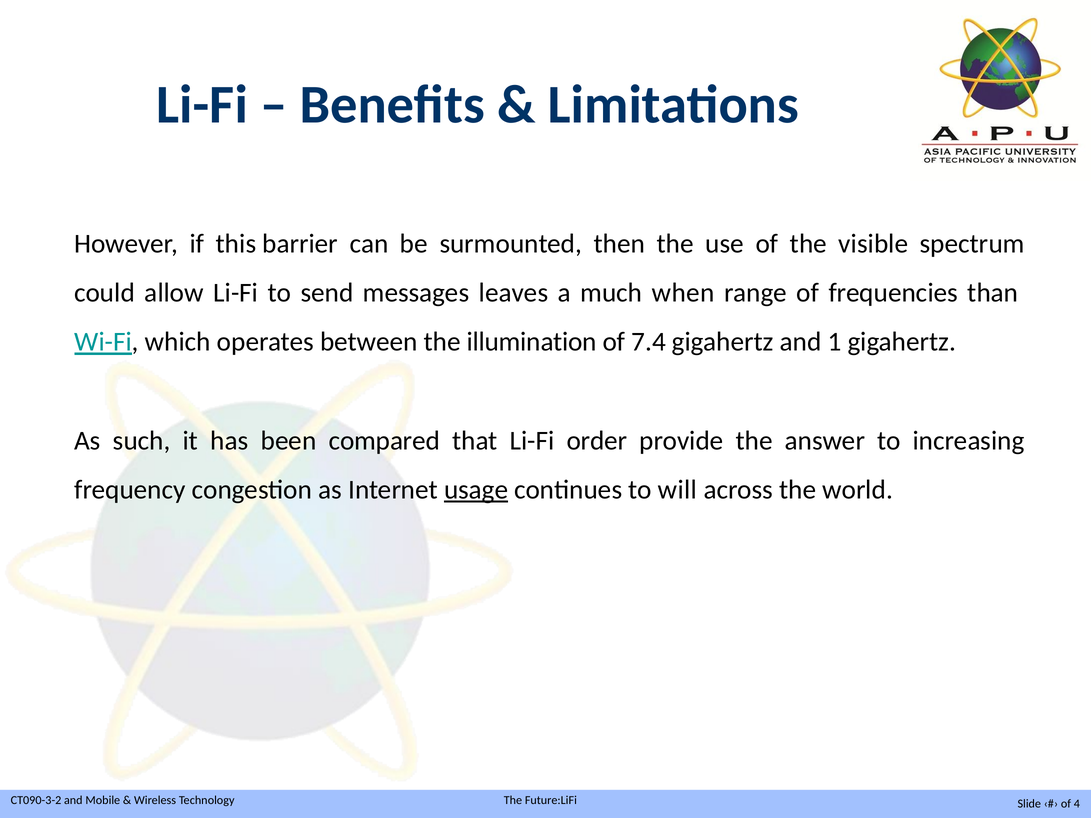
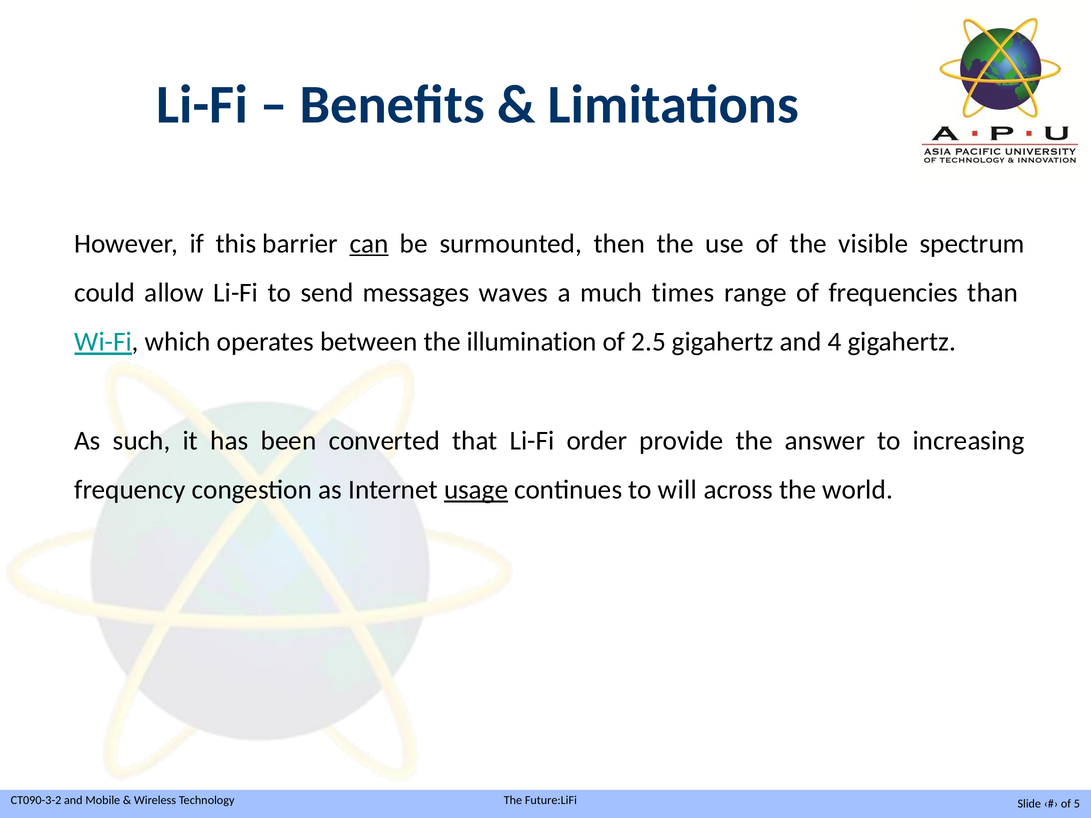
can underline: none -> present
leaves: leaves -> waves
when: when -> times
7.4: 7.4 -> 2.5
1: 1 -> 4
compared: compared -> converted
4: 4 -> 5
